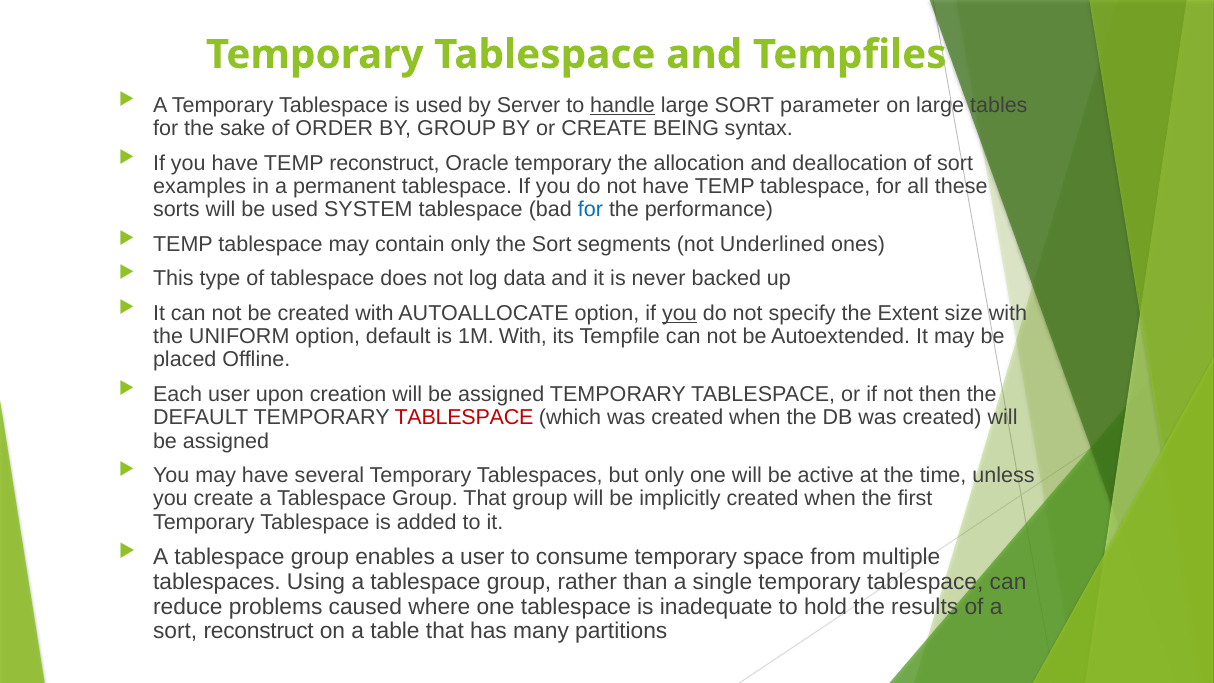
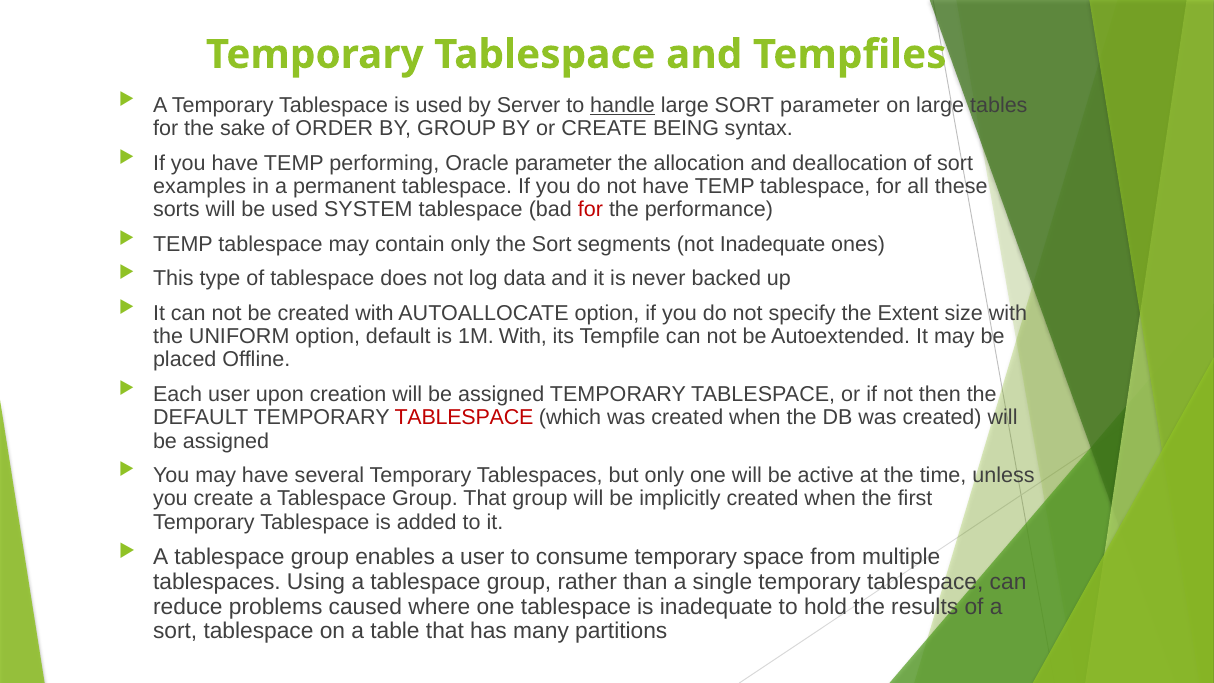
TEMP reconstruct: reconstruct -> performing
Oracle temporary: temporary -> parameter
for at (590, 210) colour: blue -> red
not Underlined: Underlined -> Inadequate
you at (680, 313) underline: present -> none
sort reconstruct: reconstruct -> tablespace
